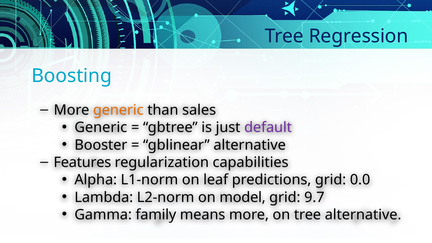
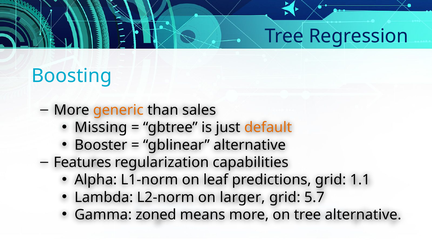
Generic at (101, 128): Generic -> Missing
default colour: purple -> orange
0.0: 0.0 -> 1.1
model: model -> larger
9.7: 9.7 -> 5.7
family: family -> zoned
